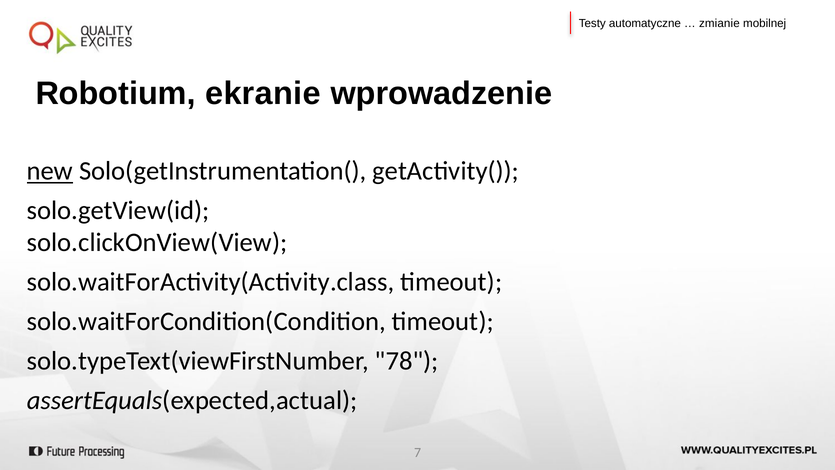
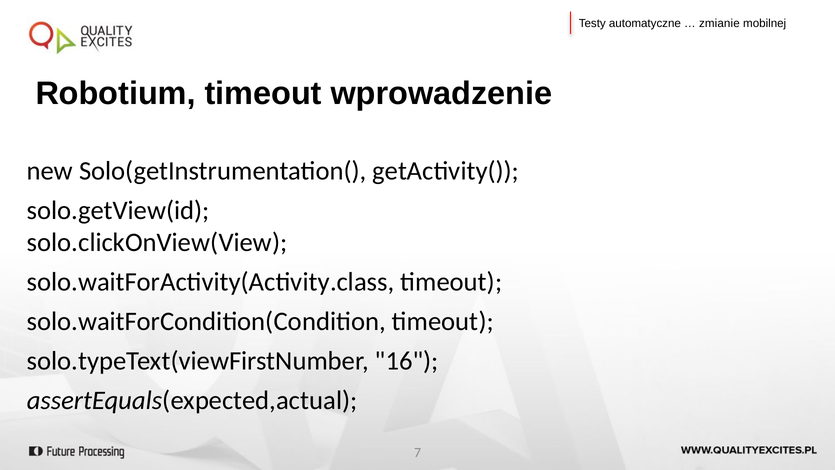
Robotium ekranie: ekranie -> timeout
new underline: present -> none
78: 78 -> 16
